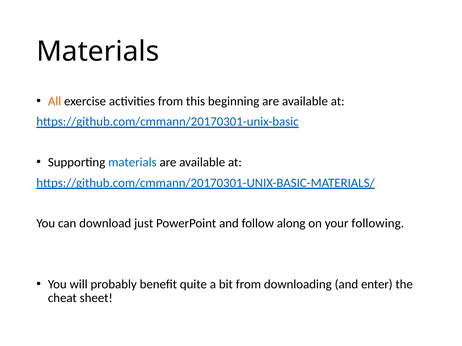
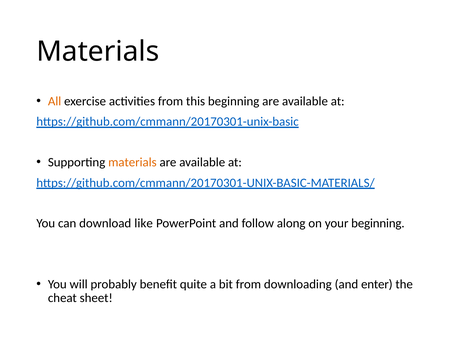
materials at (132, 163) colour: blue -> orange
just: just -> like
your following: following -> beginning
